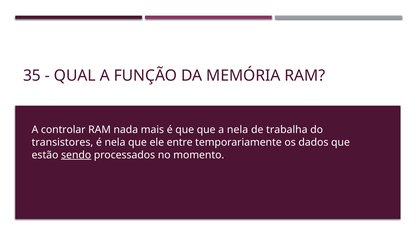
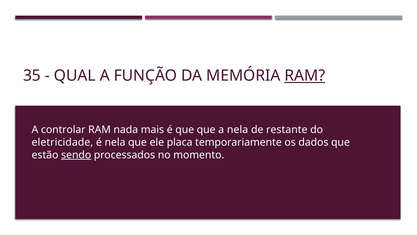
RAM at (305, 75) underline: none -> present
trabalha: trabalha -> restante
transistores: transistores -> eletricidade
entre: entre -> placa
